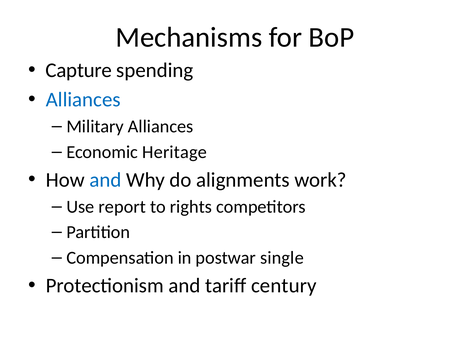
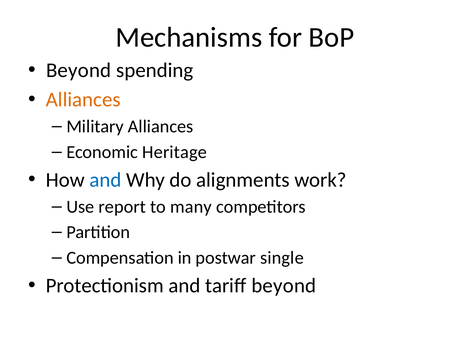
Capture at (79, 70): Capture -> Beyond
Alliances at (83, 100) colour: blue -> orange
rights: rights -> many
tariff century: century -> beyond
